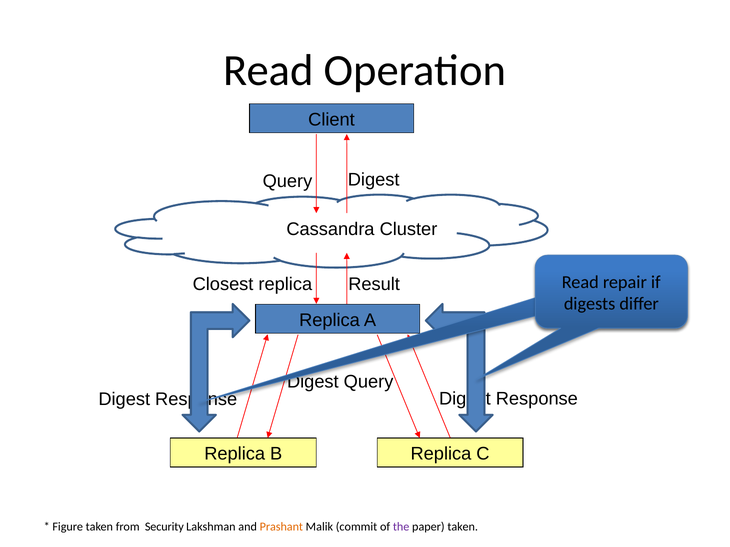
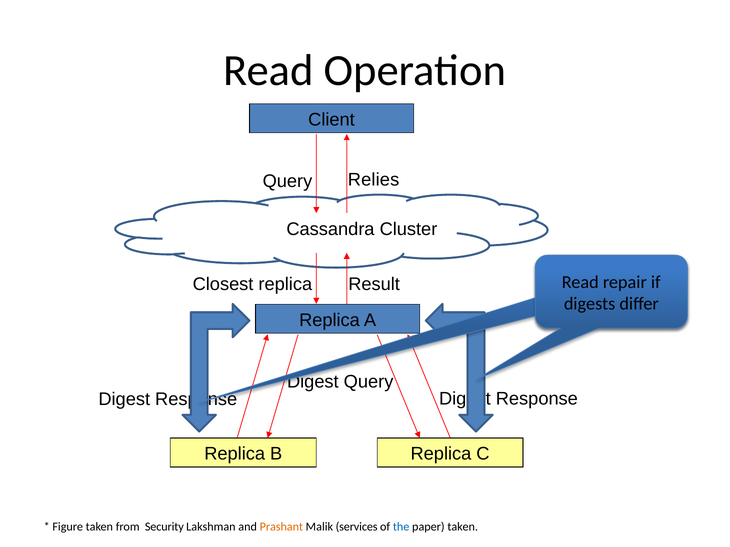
Digest at (374, 180): Digest -> Relies
commit: commit -> services
the colour: purple -> blue
